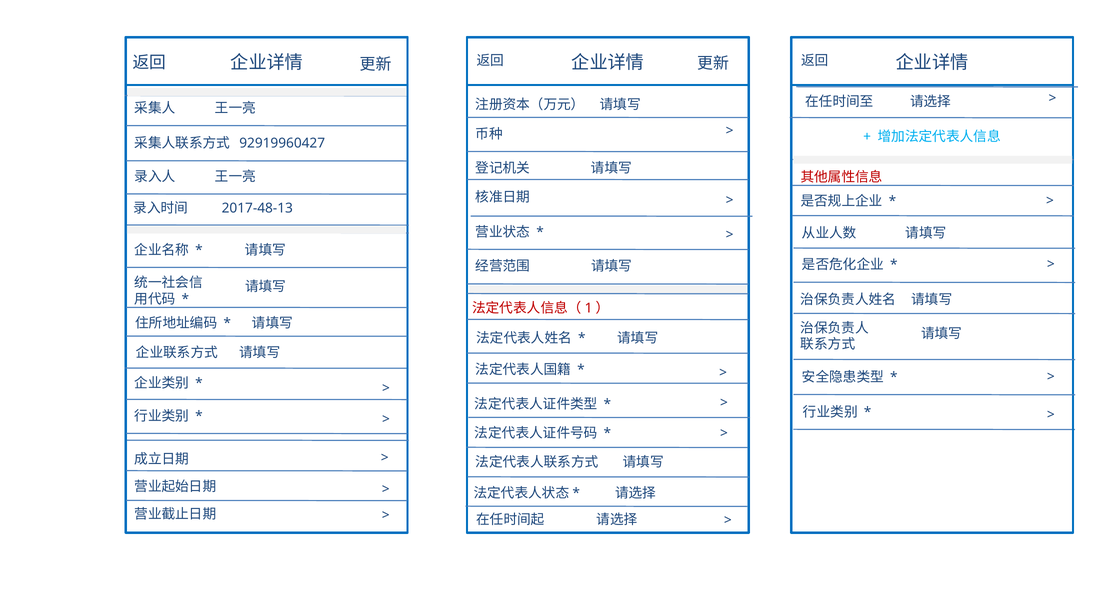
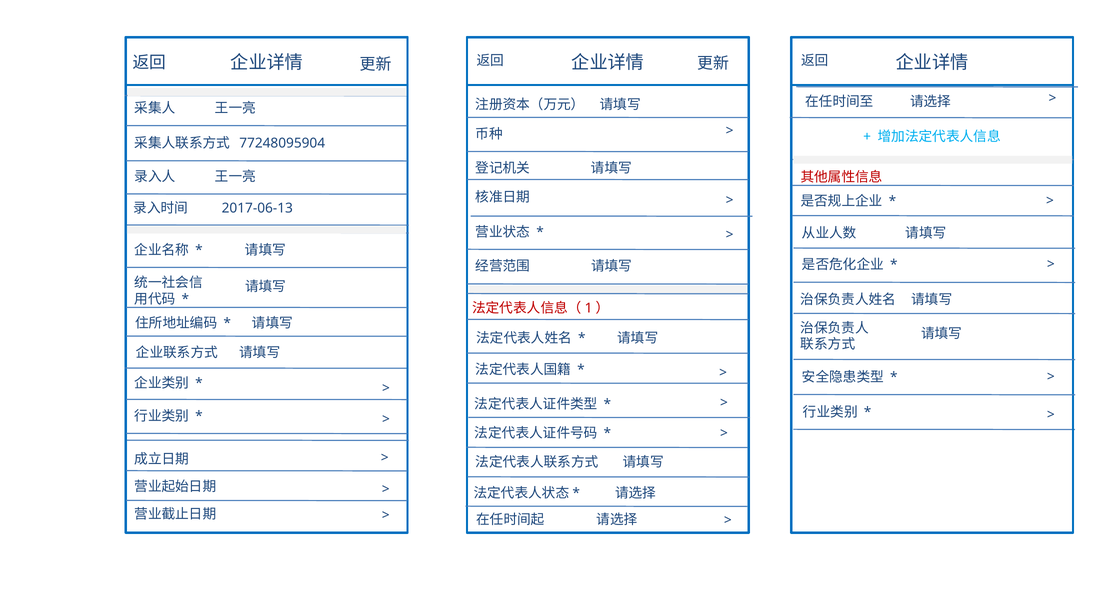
92919960427: 92919960427 -> 77248095904
2017-48-13: 2017-48-13 -> 2017-06-13
